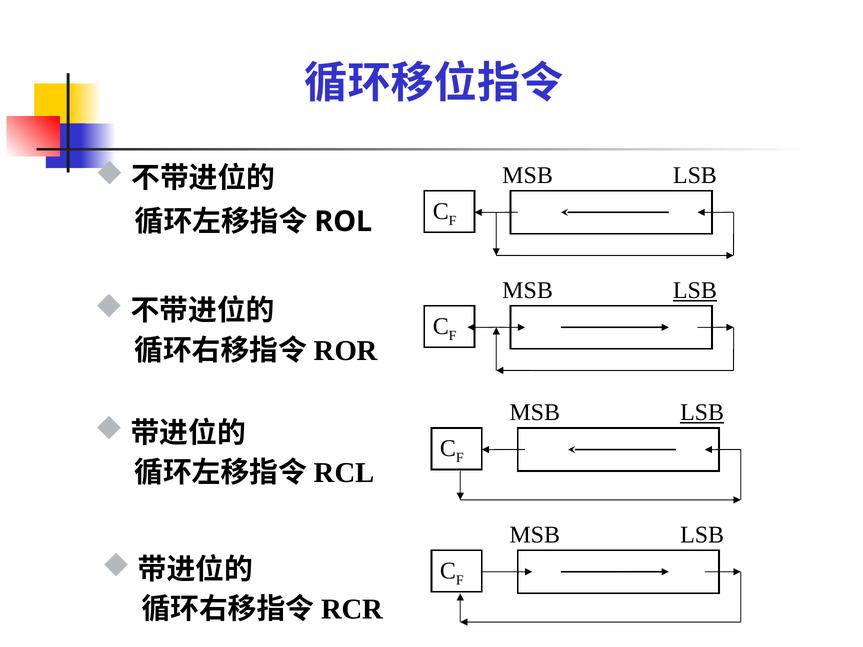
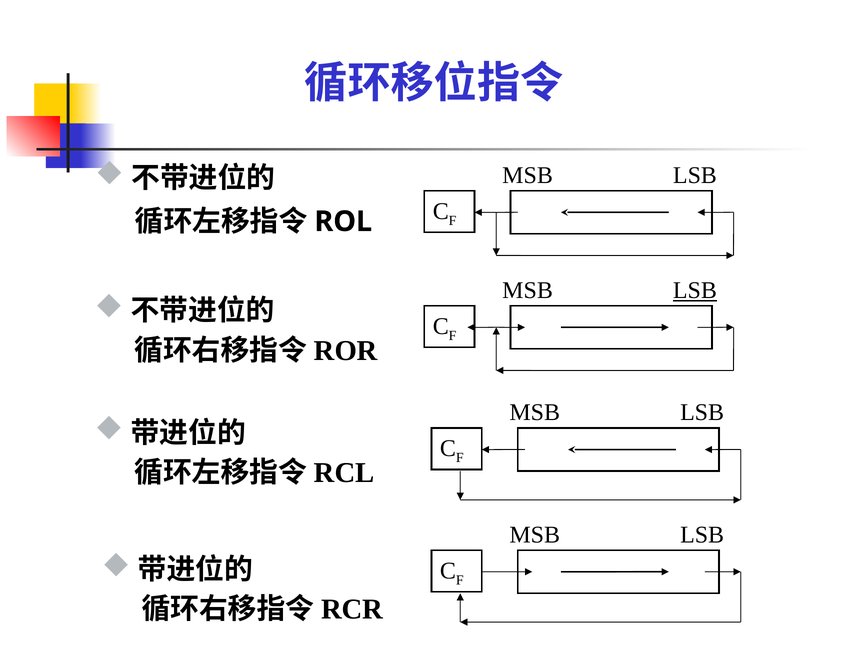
LSB at (702, 413) underline: present -> none
